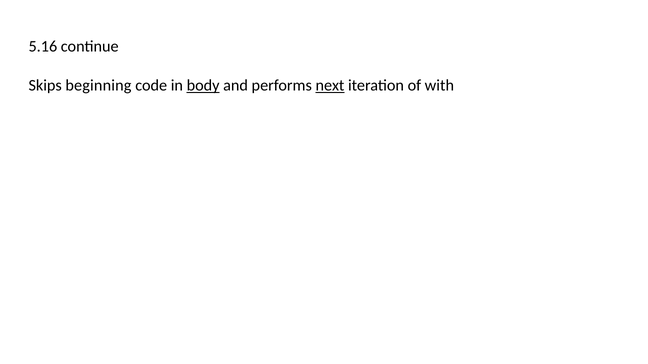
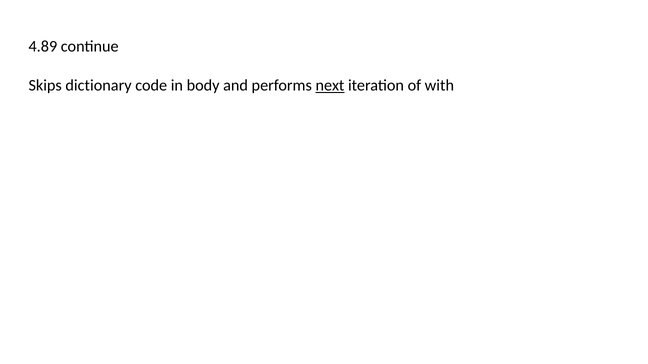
5.16: 5.16 -> 4.89
beginning: beginning -> dictionary
body underline: present -> none
